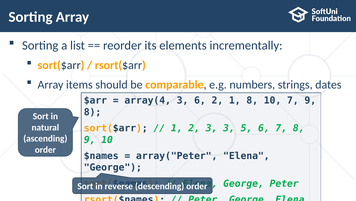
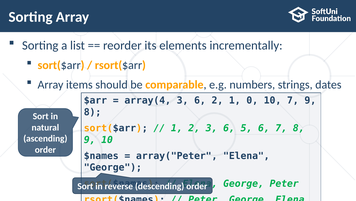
1 8: 8 -> 0
2 3 3: 3 -> 6
